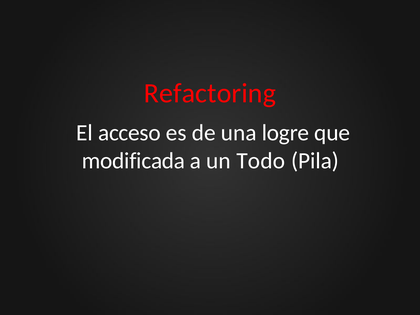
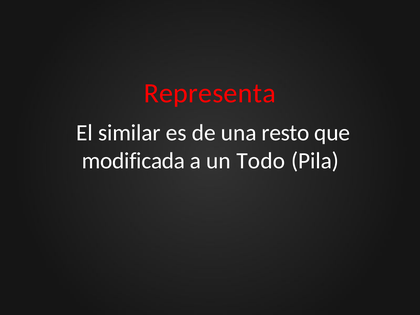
Refactoring: Refactoring -> Representa
acceso: acceso -> similar
logre: logre -> resto
